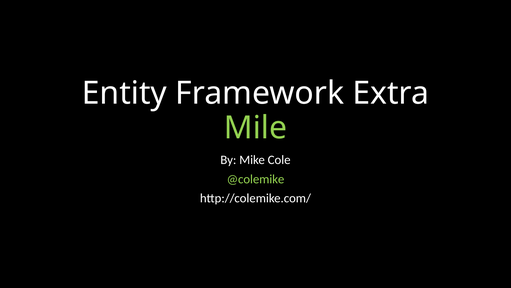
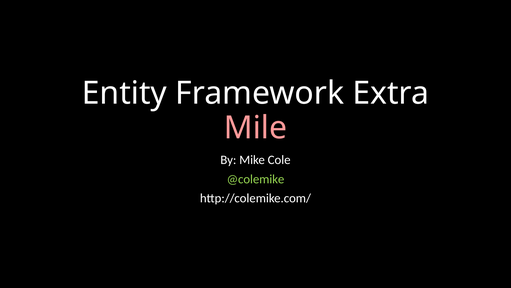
Mile colour: light green -> pink
